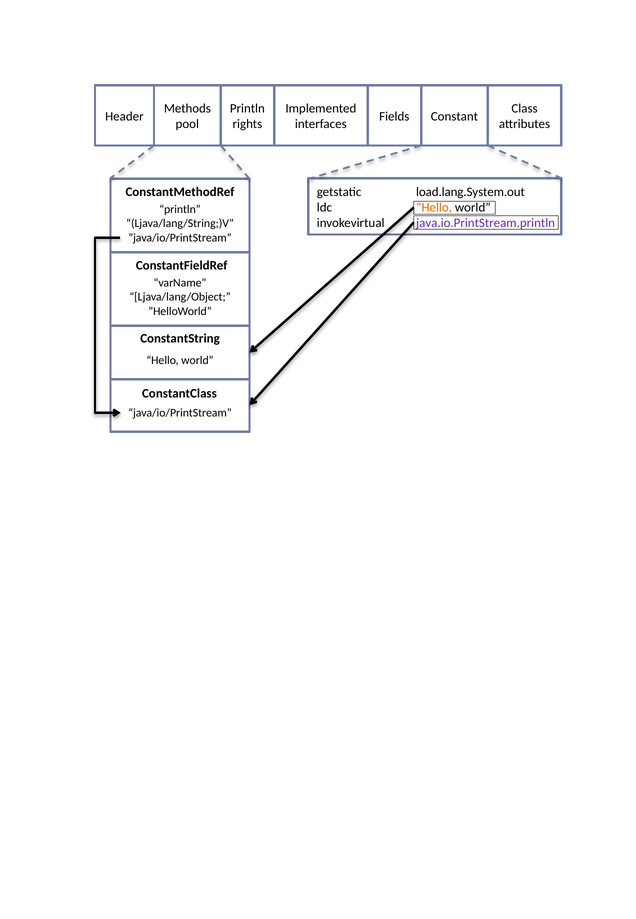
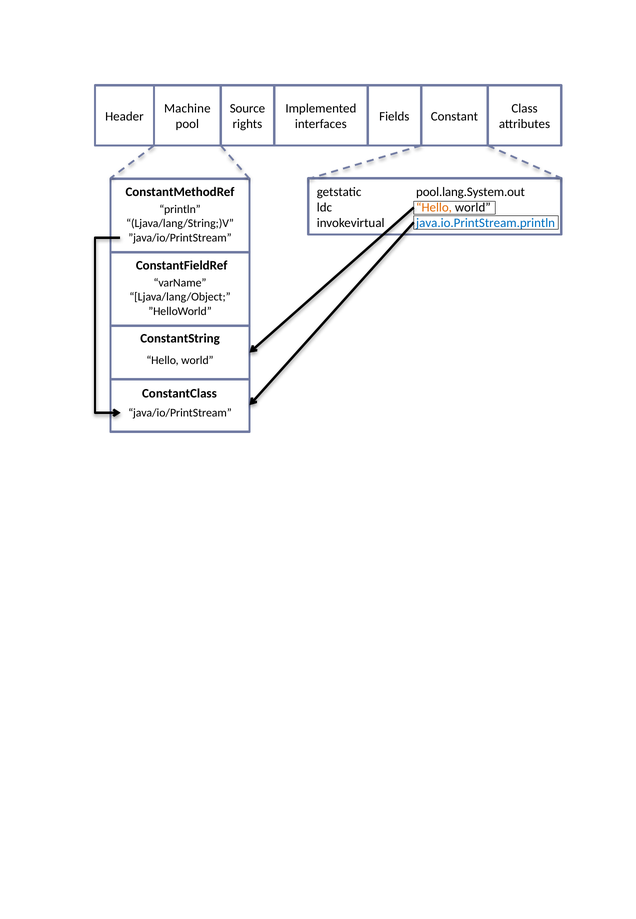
Methods: Methods -> Machine
Println at (247, 109): Println -> Source
load.lang.System.out: load.lang.System.out -> pool.lang.System.out
java.io.PrintStream.println colour: purple -> blue
